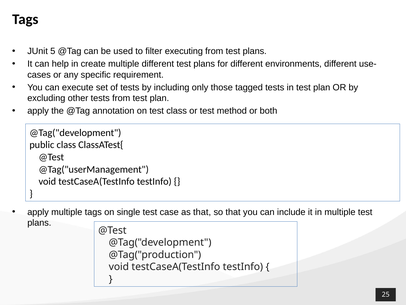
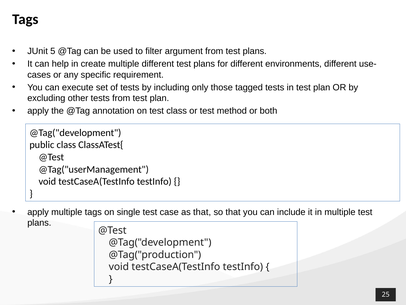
executing: executing -> argument
